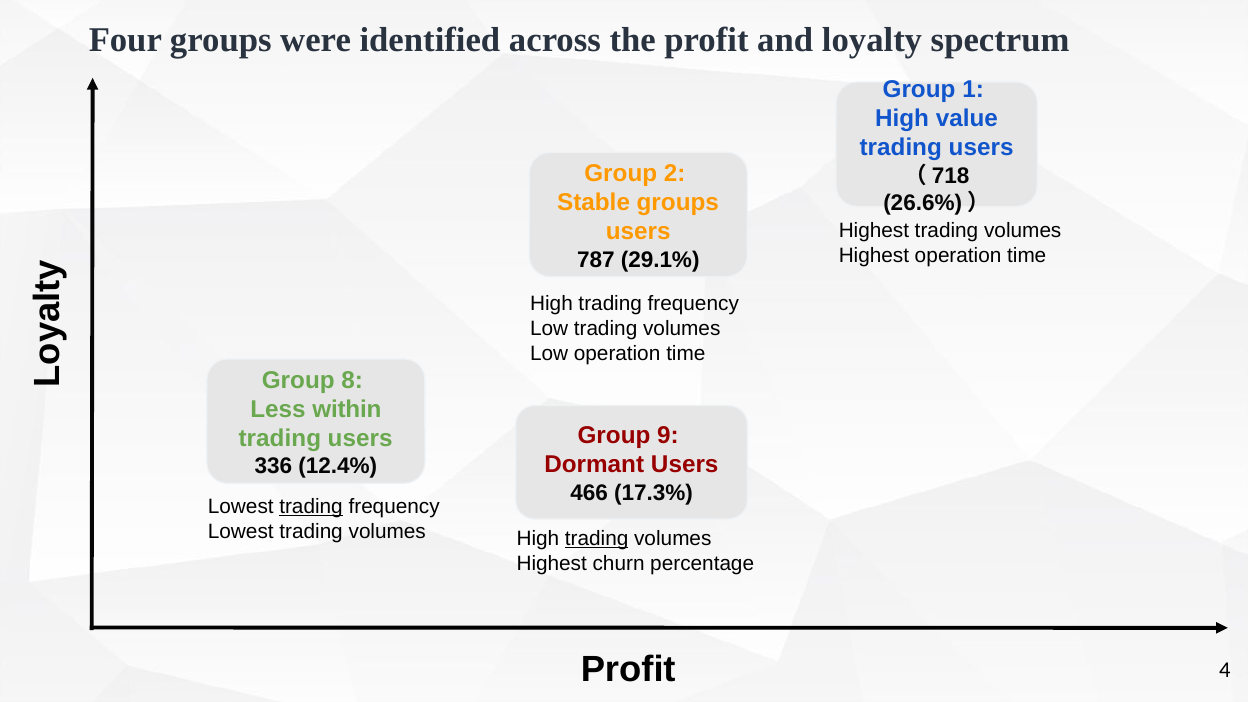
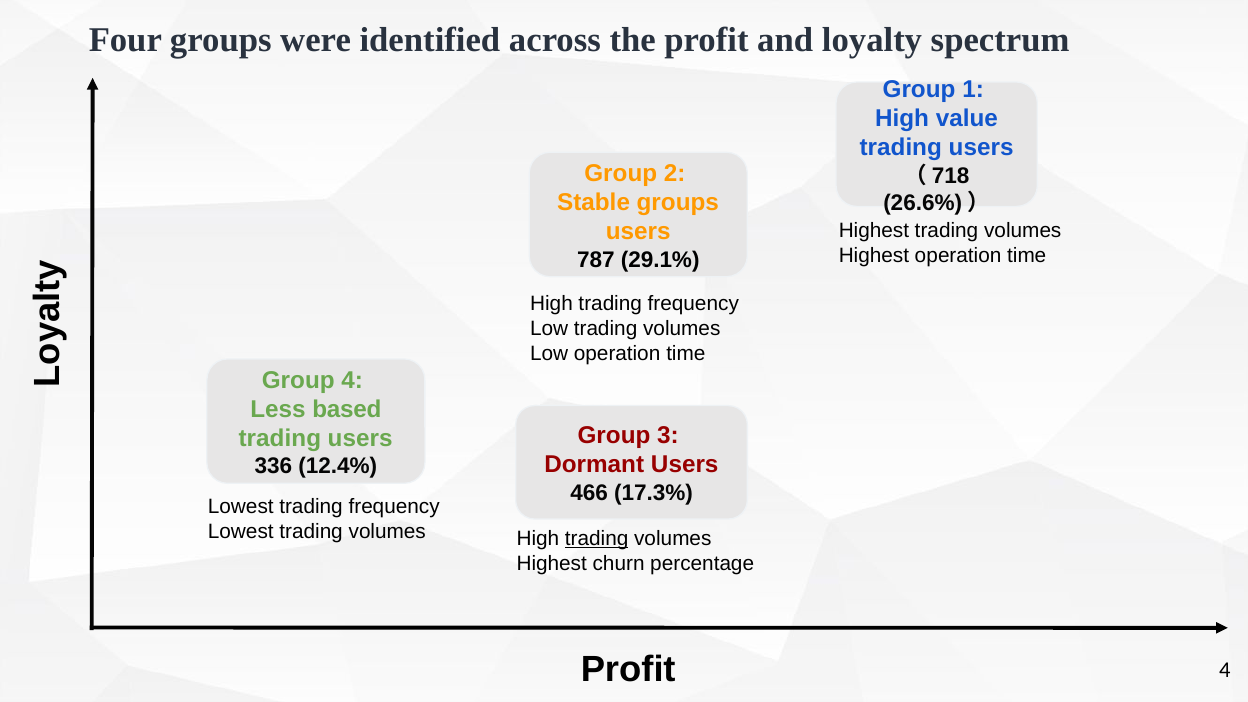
Group 8: 8 -> 4
within: within -> based
9: 9 -> 3
trading at (311, 507) underline: present -> none
